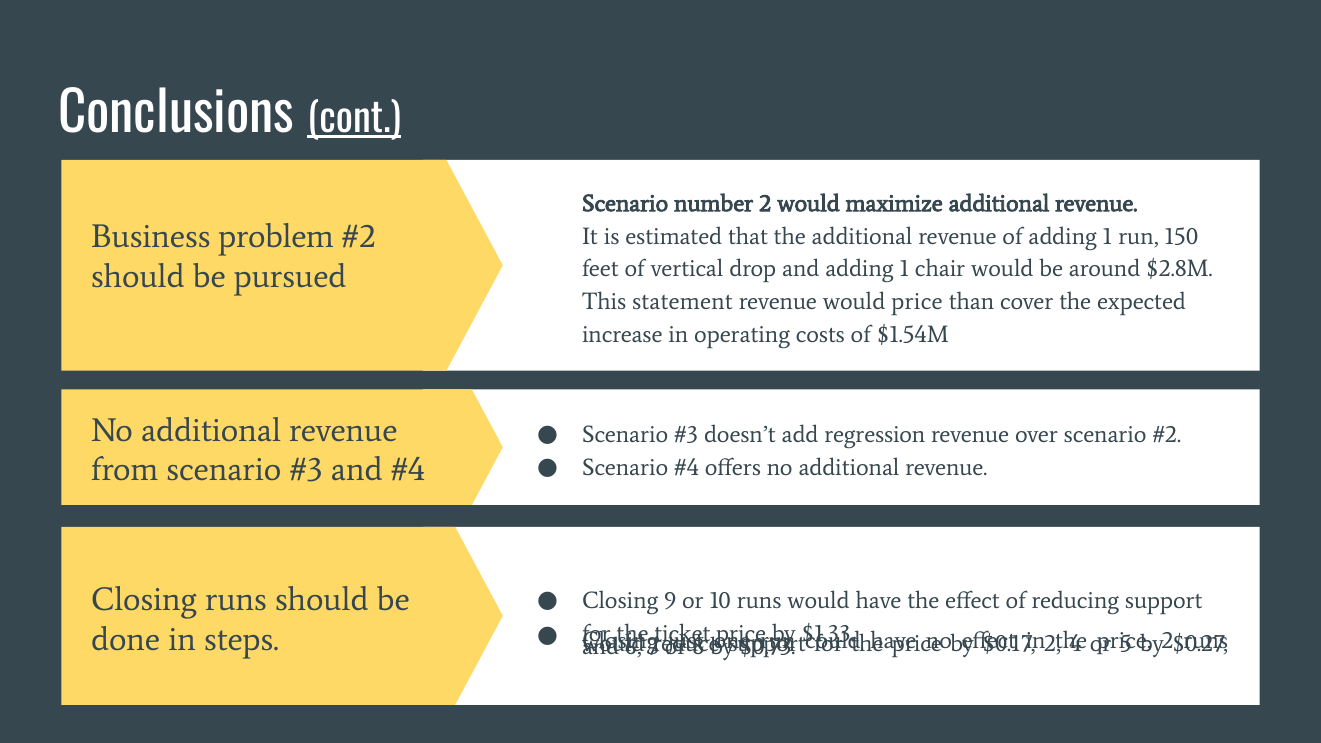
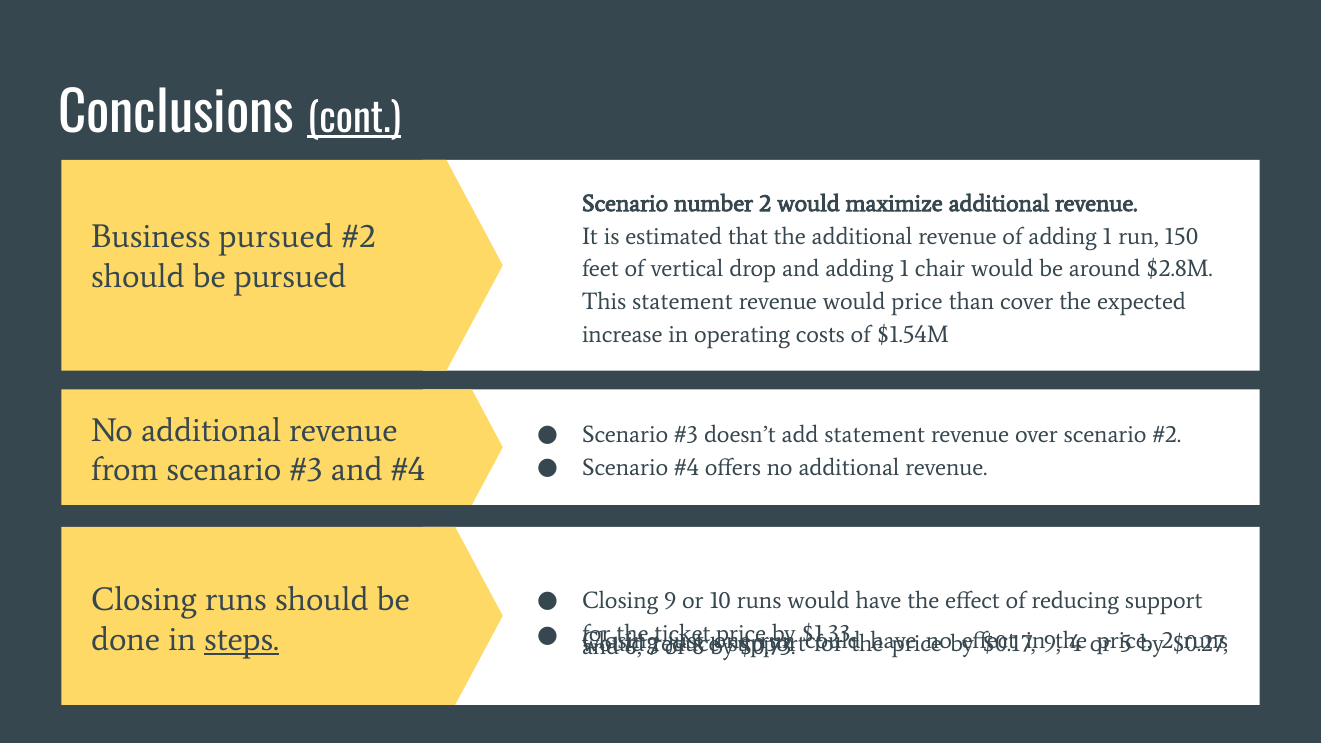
Business problem: problem -> pursued
add regression: regression -> statement
steps underline: none -> present
2 at (1052, 644): 2 -> 9
